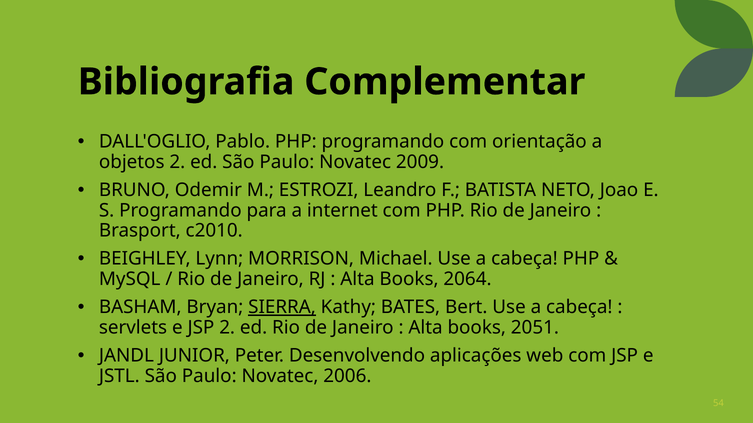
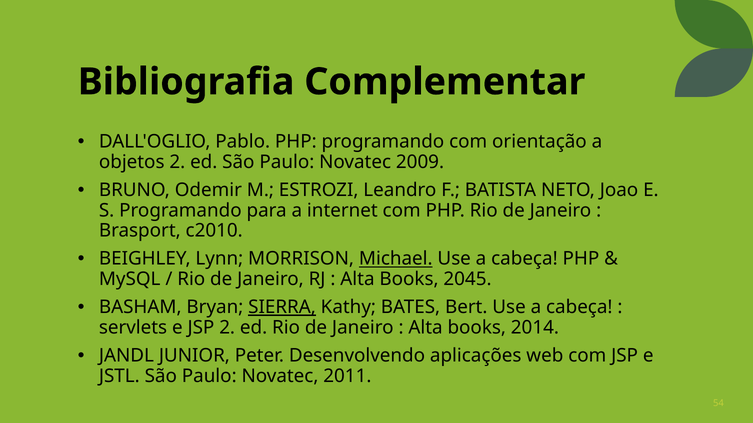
Michael underline: none -> present
2064: 2064 -> 2045
2051: 2051 -> 2014
2006: 2006 -> 2011
